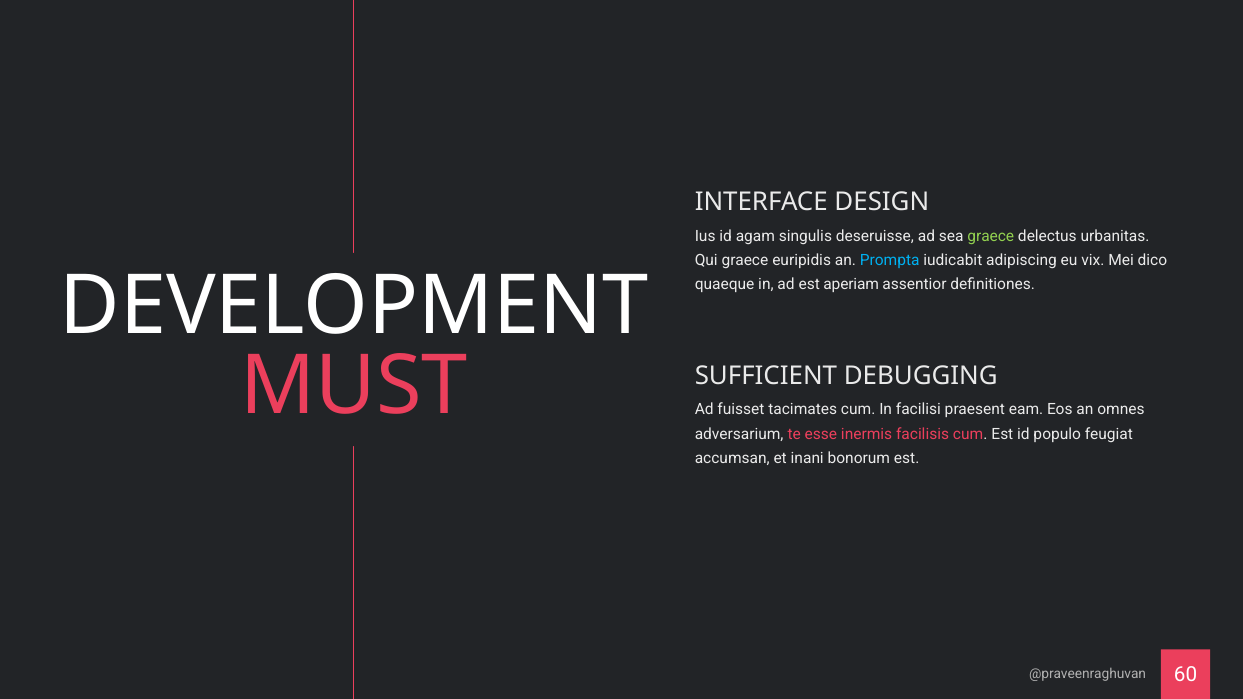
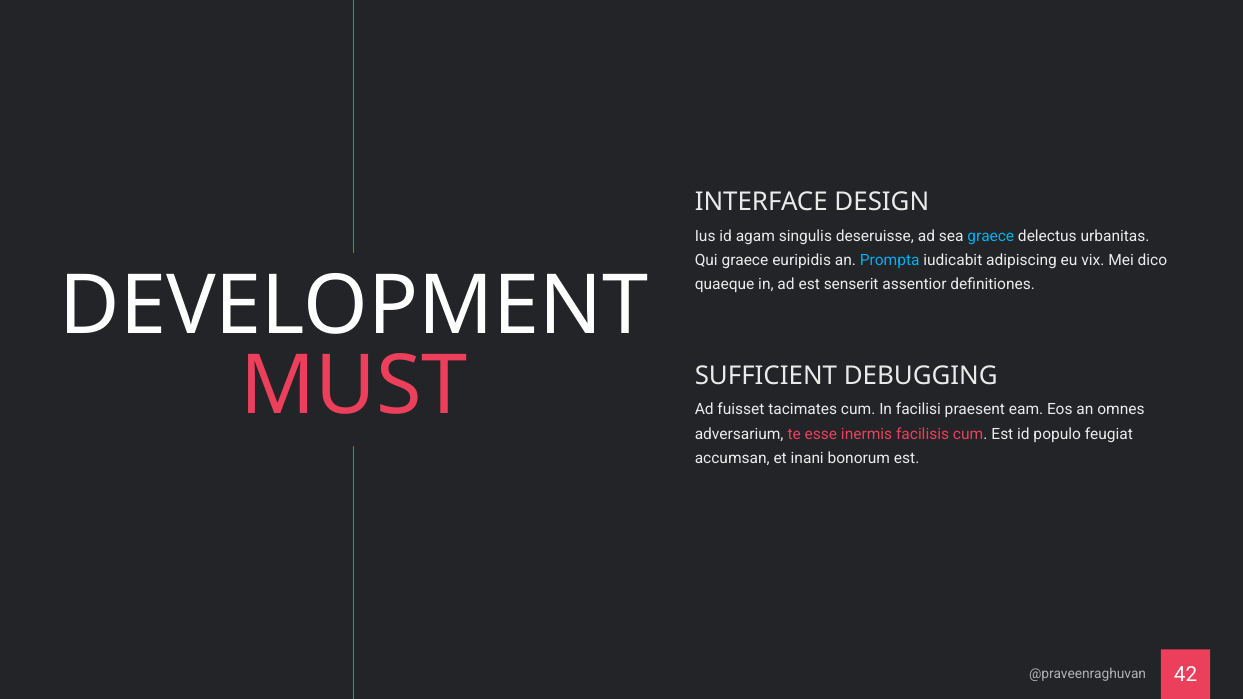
graece at (991, 236) colour: light green -> light blue
aperiam: aperiam -> senserit
60: 60 -> 42
